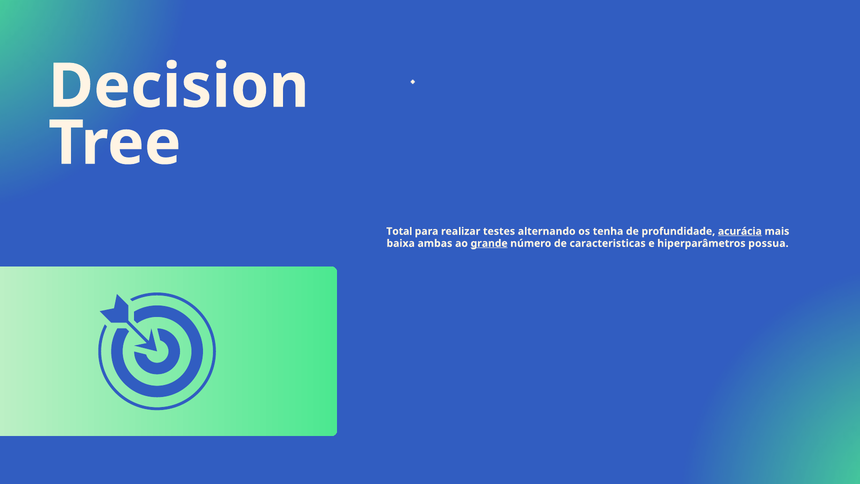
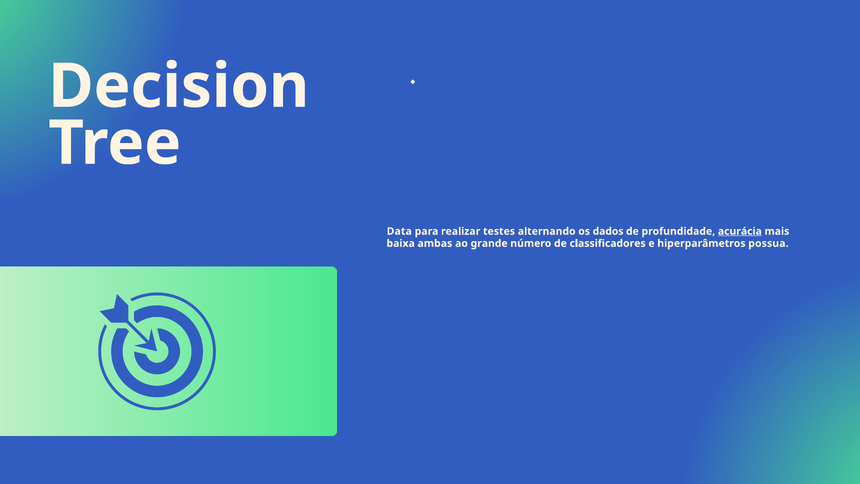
Total: Total -> Data
tenha: tenha -> dados
grande underline: present -> none
caracteristicas: caracteristicas -> classificadores
